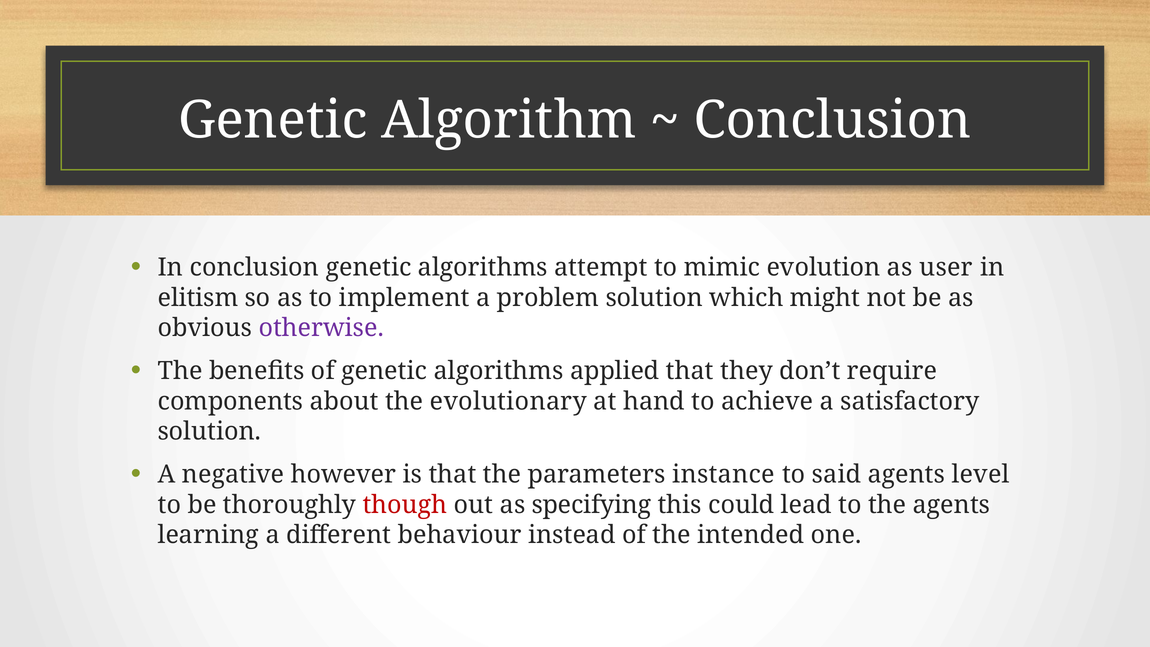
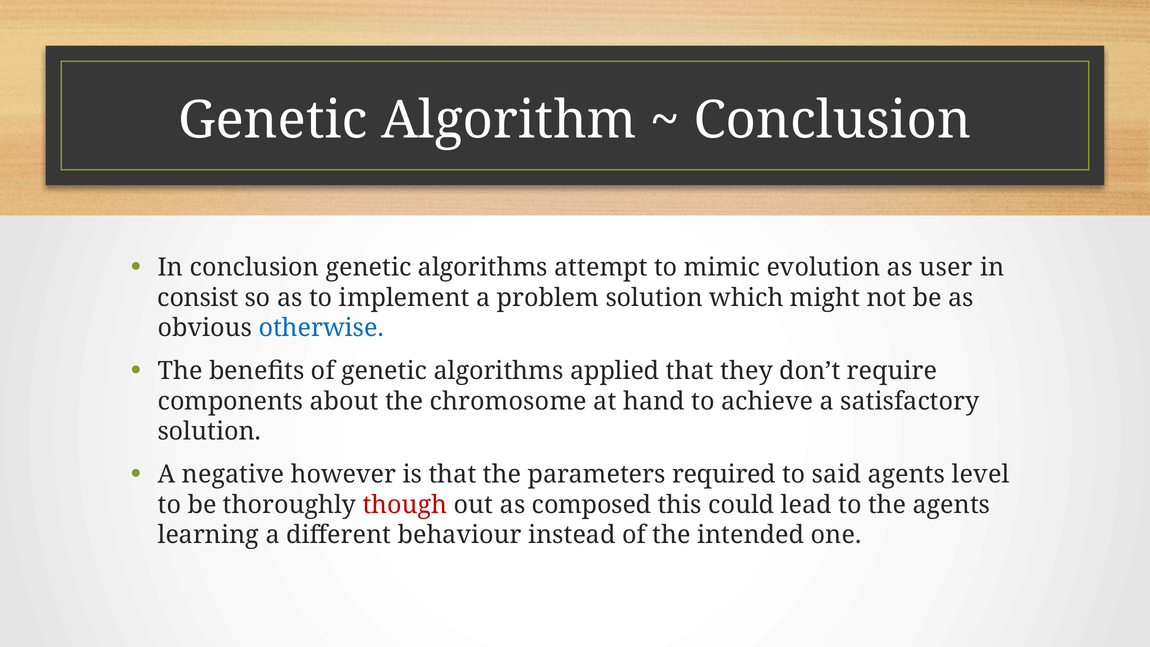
elitism: elitism -> consist
otherwise colour: purple -> blue
evolutionary: evolutionary -> chromosome
instance: instance -> required
specifying: specifying -> composed
